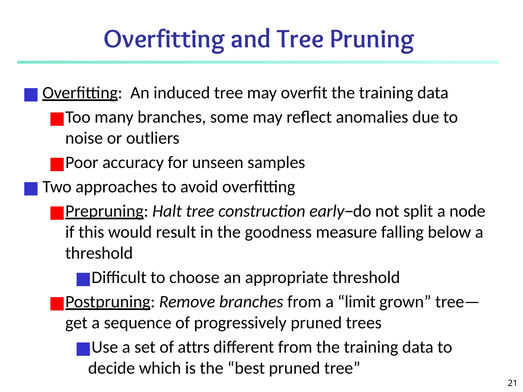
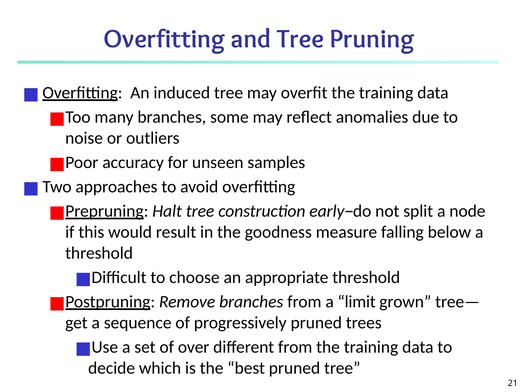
attrs: attrs -> over
